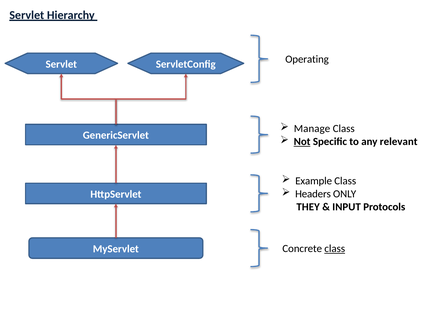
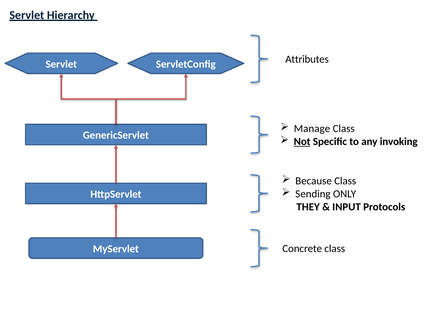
Operating: Operating -> Attributes
relevant: relevant -> invoking
Example: Example -> Because
Headers: Headers -> Sending
class at (335, 249) underline: present -> none
